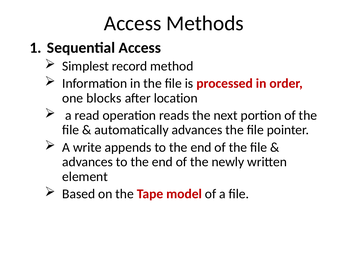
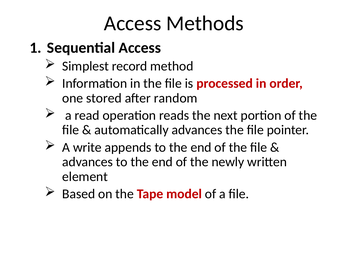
blocks: blocks -> stored
location: location -> random
